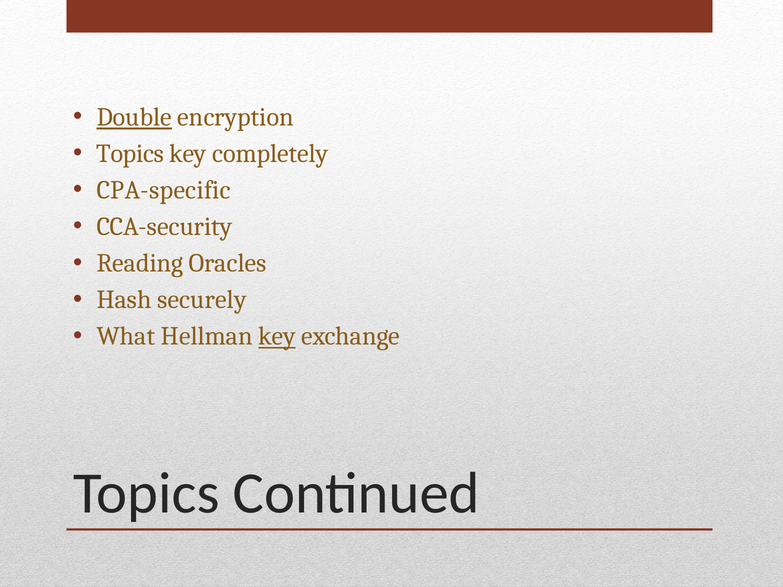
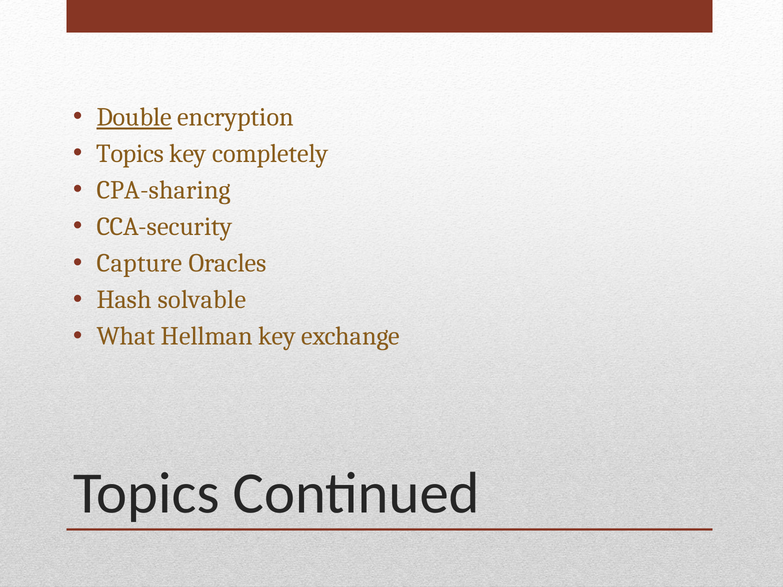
CPA-specific: CPA-specific -> CPA-sharing
Reading: Reading -> Capture
securely: securely -> solvable
key at (277, 337) underline: present -> none
